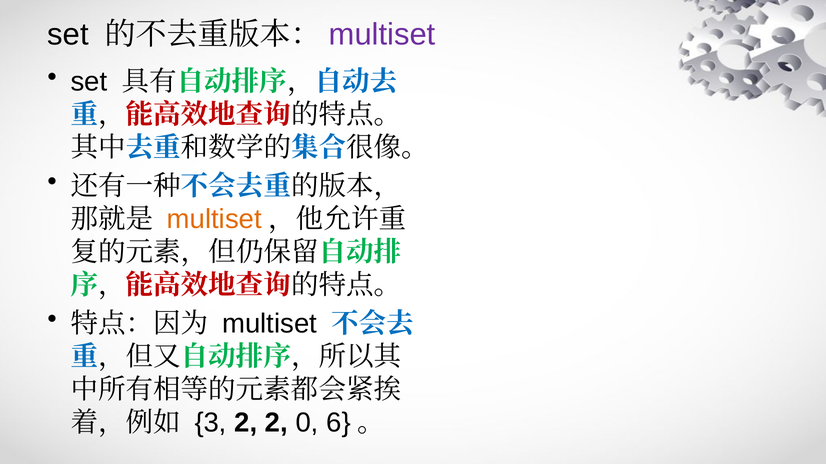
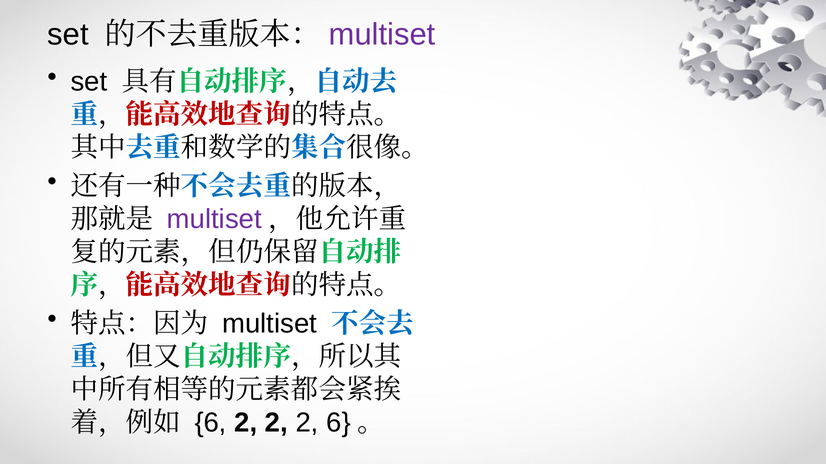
multiset at (214, 220) colour: orange -> purple
3 at (211, 423): 3 -> 6
2 2 0: 0 -> 2
